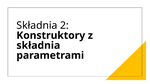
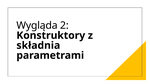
Składnia at (37, 26): Składnia -> Wygląda
